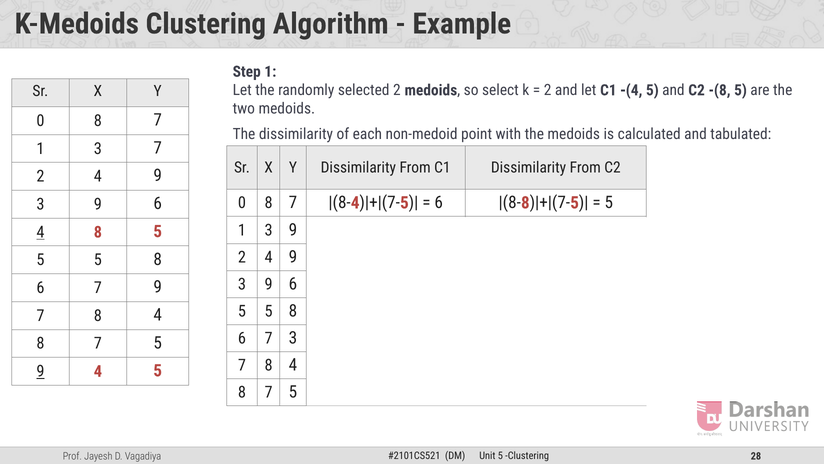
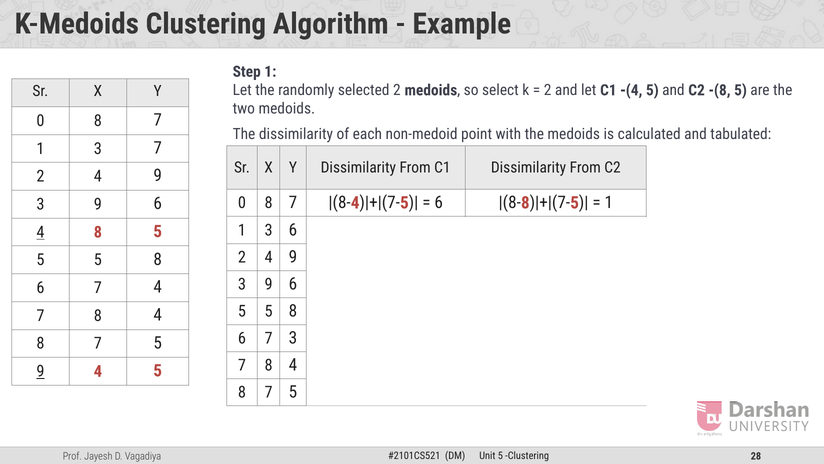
5 at (609, 203): 5 -> 1
1 3 9: 9 -> 6
7 9: 9 -> 4
